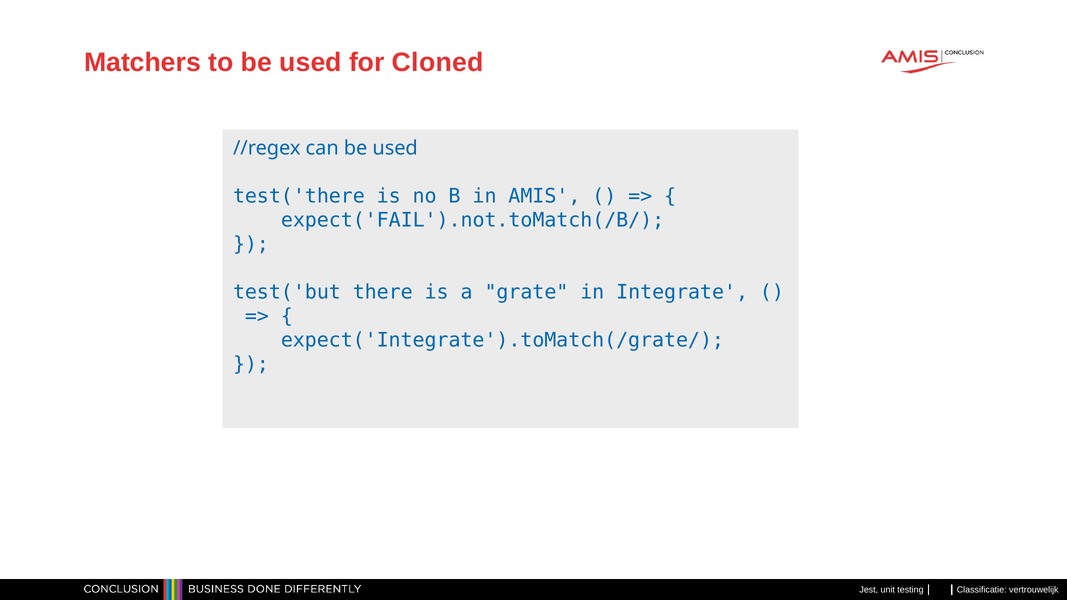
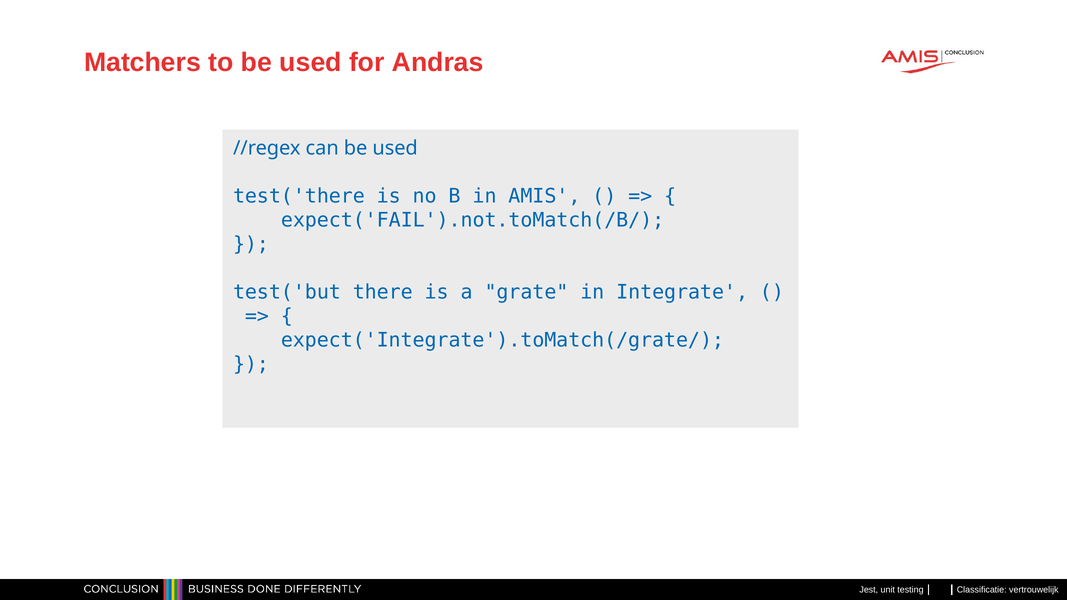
Cloned: Cloned -> Andras
